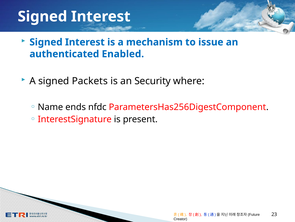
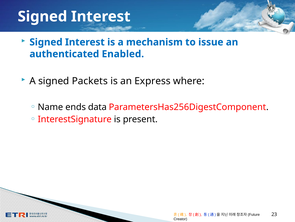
Security: Security -> Express
nfdc: nfdc -> data
